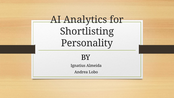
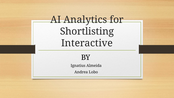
Personality: Personality -> Interactive
